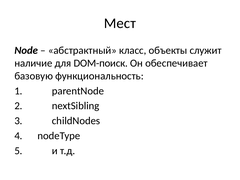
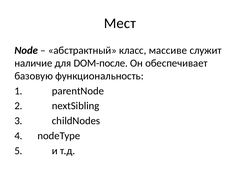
объекты: объекты -> массиве
DOM-поиск: DOM-поиск -> DOM-после
